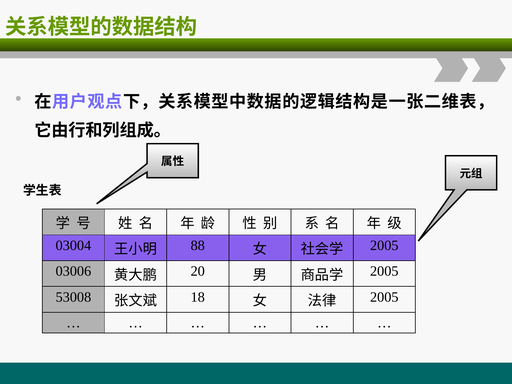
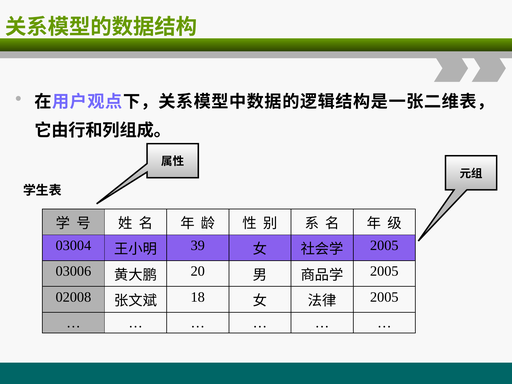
88: 88 -> 39
53008: 53008 -> 02008
